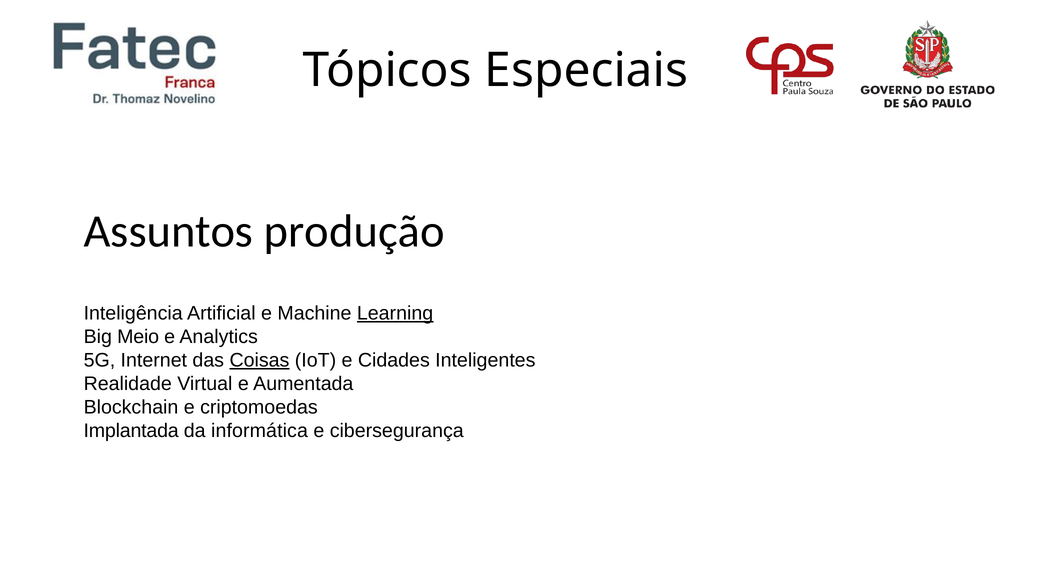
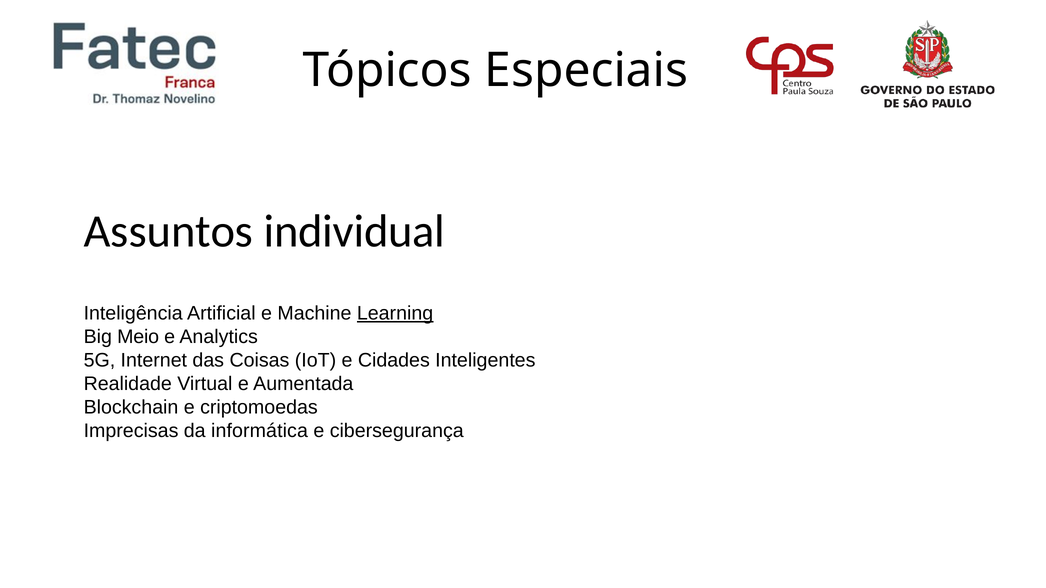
produção: produção -> individual
Coisas underline: present -> none
Implantada: Implantada -> Imprecisas
